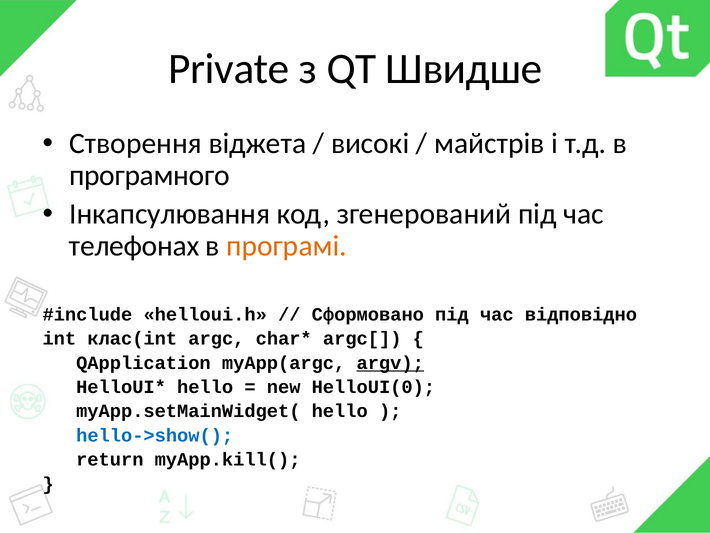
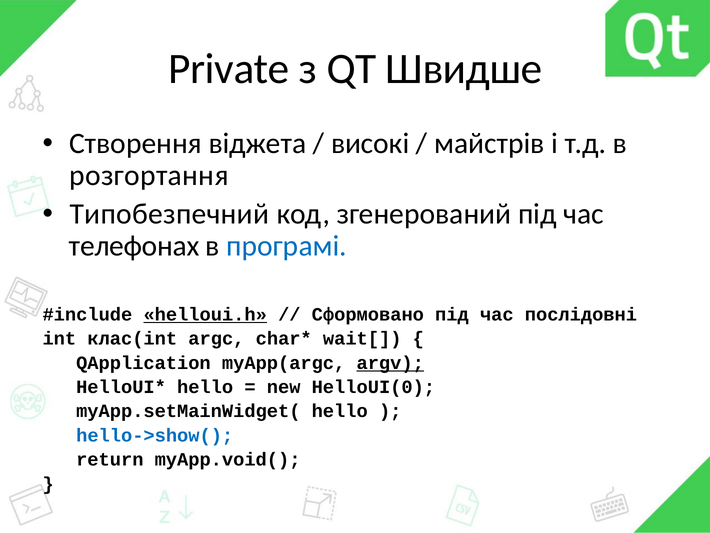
програмного: програмного -> розгортання
Інкапсулювання: Інкапсулювання -> Типобезпечний
програмі colour: orange -> blue
helloui.h underline: none -> present
відповідно: відповідно -> послідовні
argc[: argc[ -> wait[
myApp.kill(: myApp.kill( -> myApp.void(
